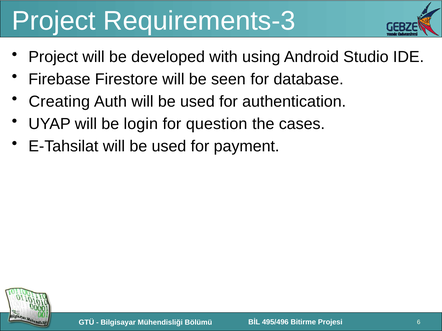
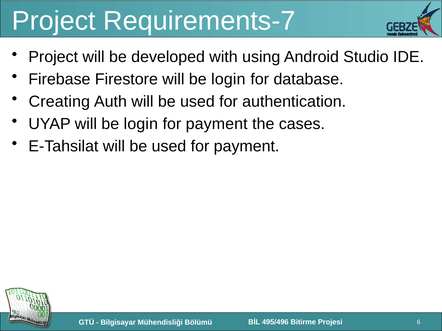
Requirements-3: Requirements-3 -> Requirements-7
Firestore will be seen: seen -> login
question at (217, 124): question -> payment
